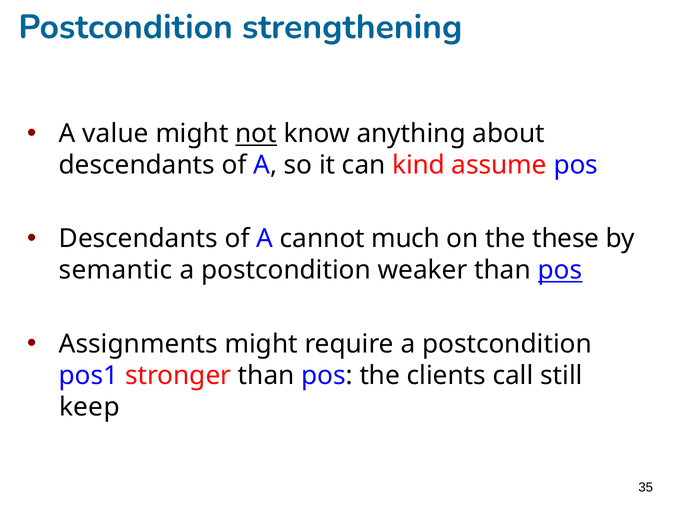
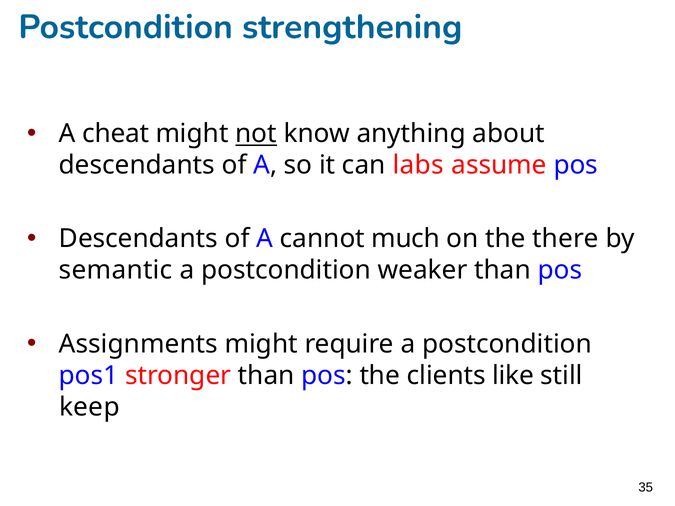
value: value -> cheat
kind: kind -> labs
these: these -> there
pos at (560, 270) underline: present -> none
call: call -> like
